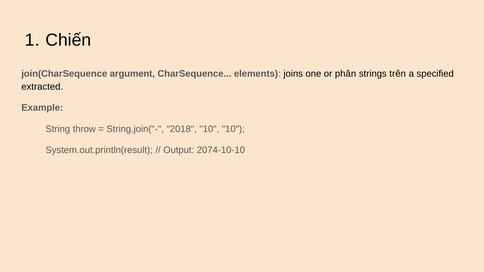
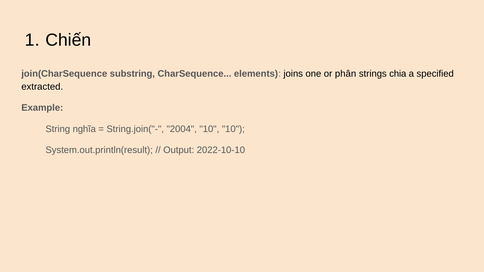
argument: argument -> substring
trên: trên -> chia
throw: throw -> nghĩa
2018: 2018 -> 2004
2074-10-10: 2074-10-10 -> 2022-10-10
